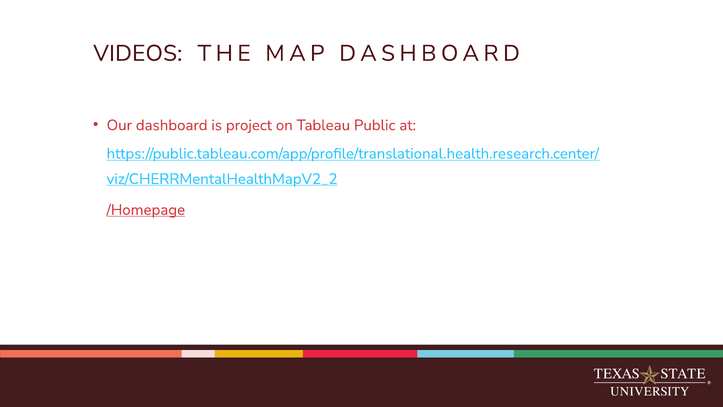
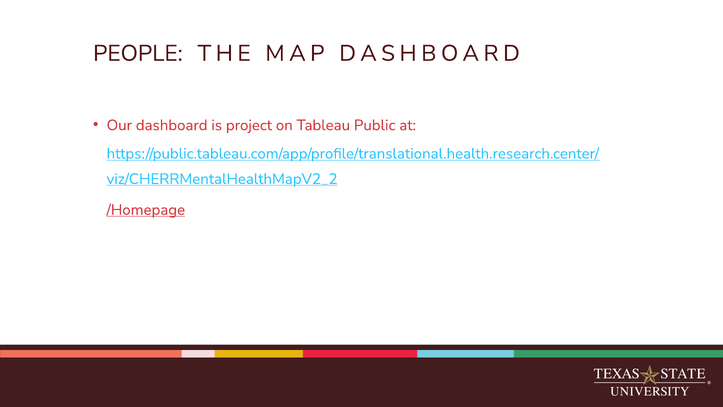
VIDEOS: VIDEOS -> PEOPLE
